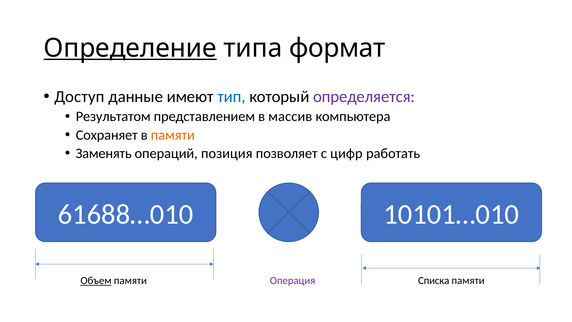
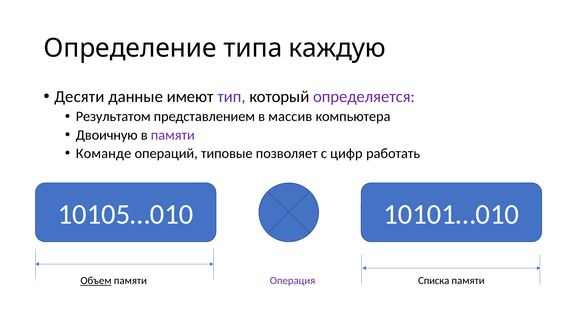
Определение underline: present -> none
формат: формат -> каждую
Доступ: Доступ -> Десяти
тип colour: blue -> purple
Сохраняет: Сохраняет -> Двоичную
памяти at (173, 135) colour: orange -> purple
Заменять: Заменять -> Команде
позиция: позиция -> типовые
61688…010: 61688…010 -> 10105…010
